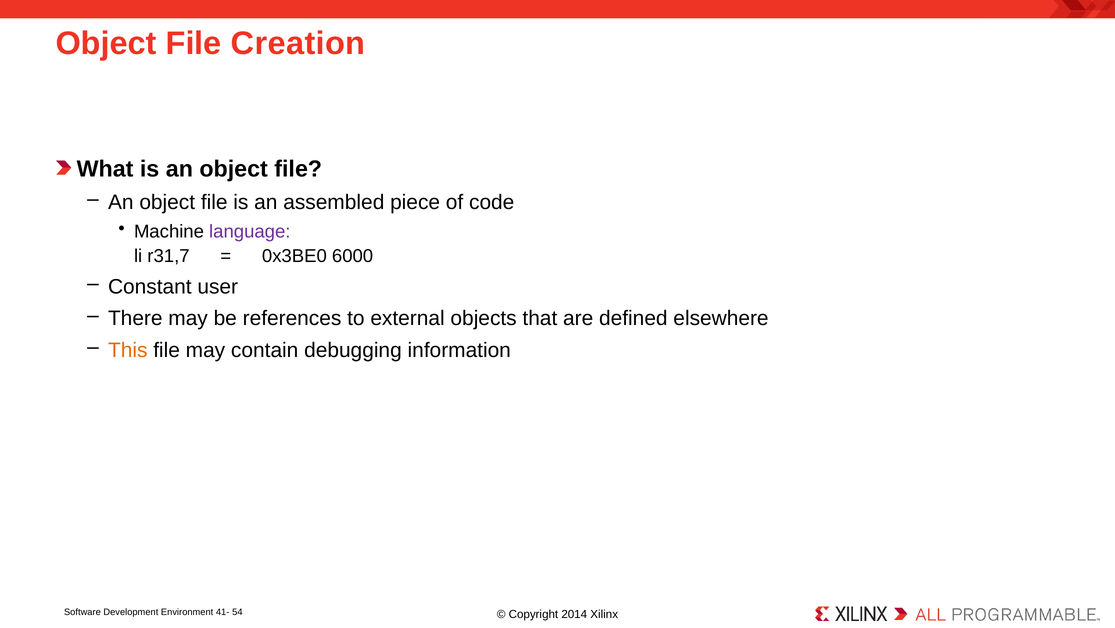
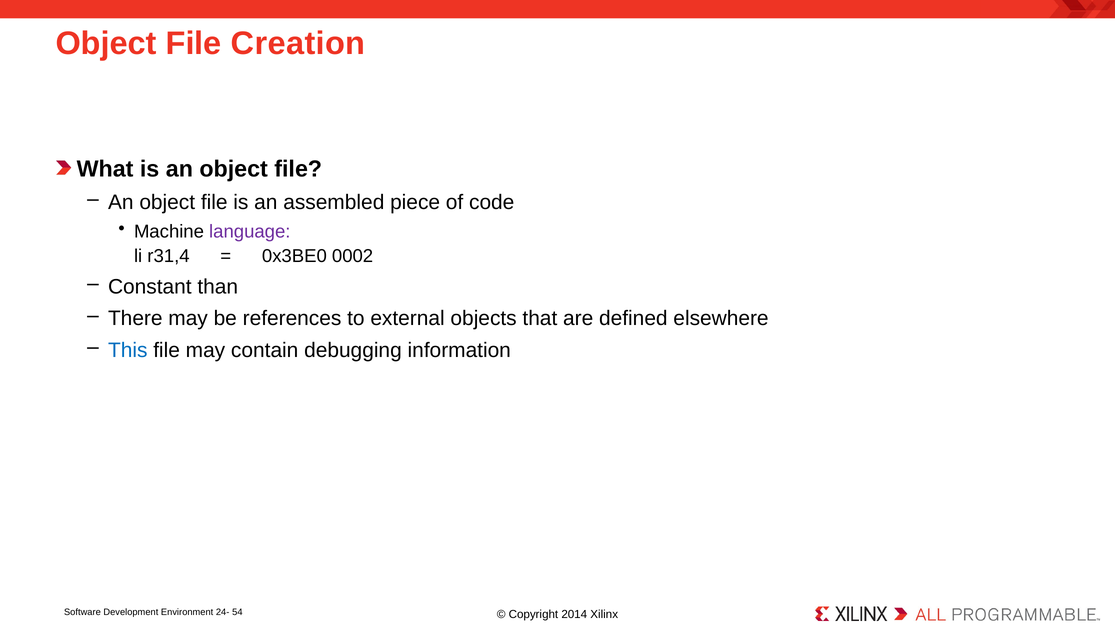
r31,7: r31,7 -> r31,4
6000: 6000 -> 0002
user: user -> than
This colour: orange -> blue
41-: 41- -> 24-
